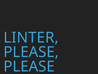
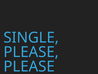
LINTER: LINTER -> SINGLE
